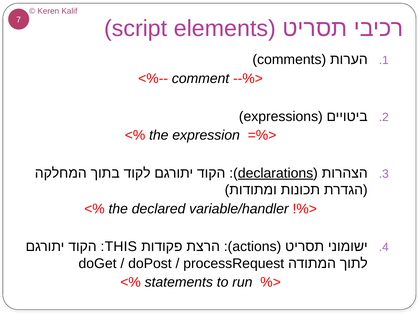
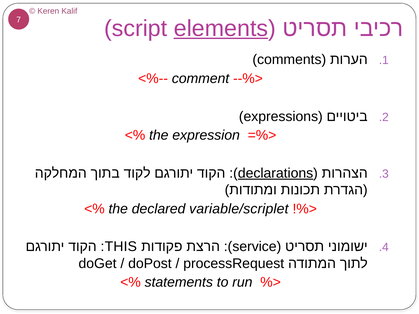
elements underline: none -> present
variable/handler: variable/handler -> variable/scriplet
actions: actions -> service
